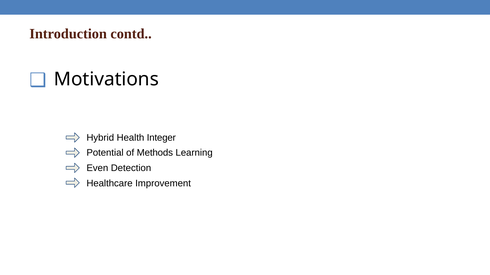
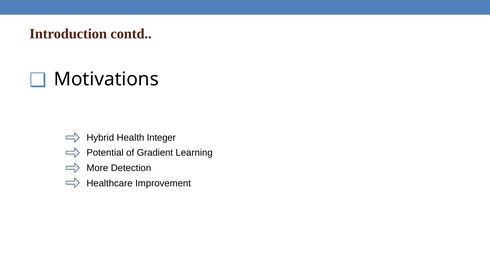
Methods: Methods -> Gradient
Even: Even -> More
